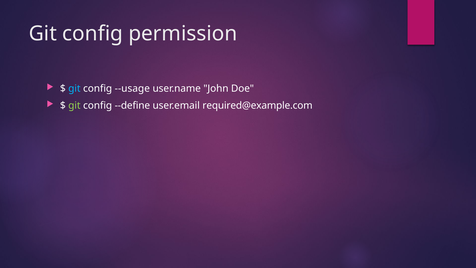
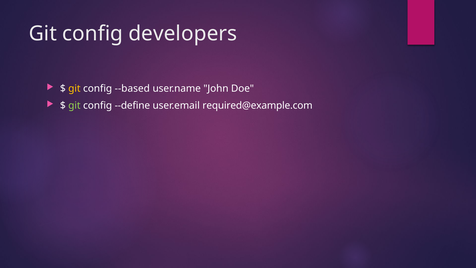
permission: permission -> developers
git at (74, 89) colour: light blue -> yellow
--usage: --usage -> --based
